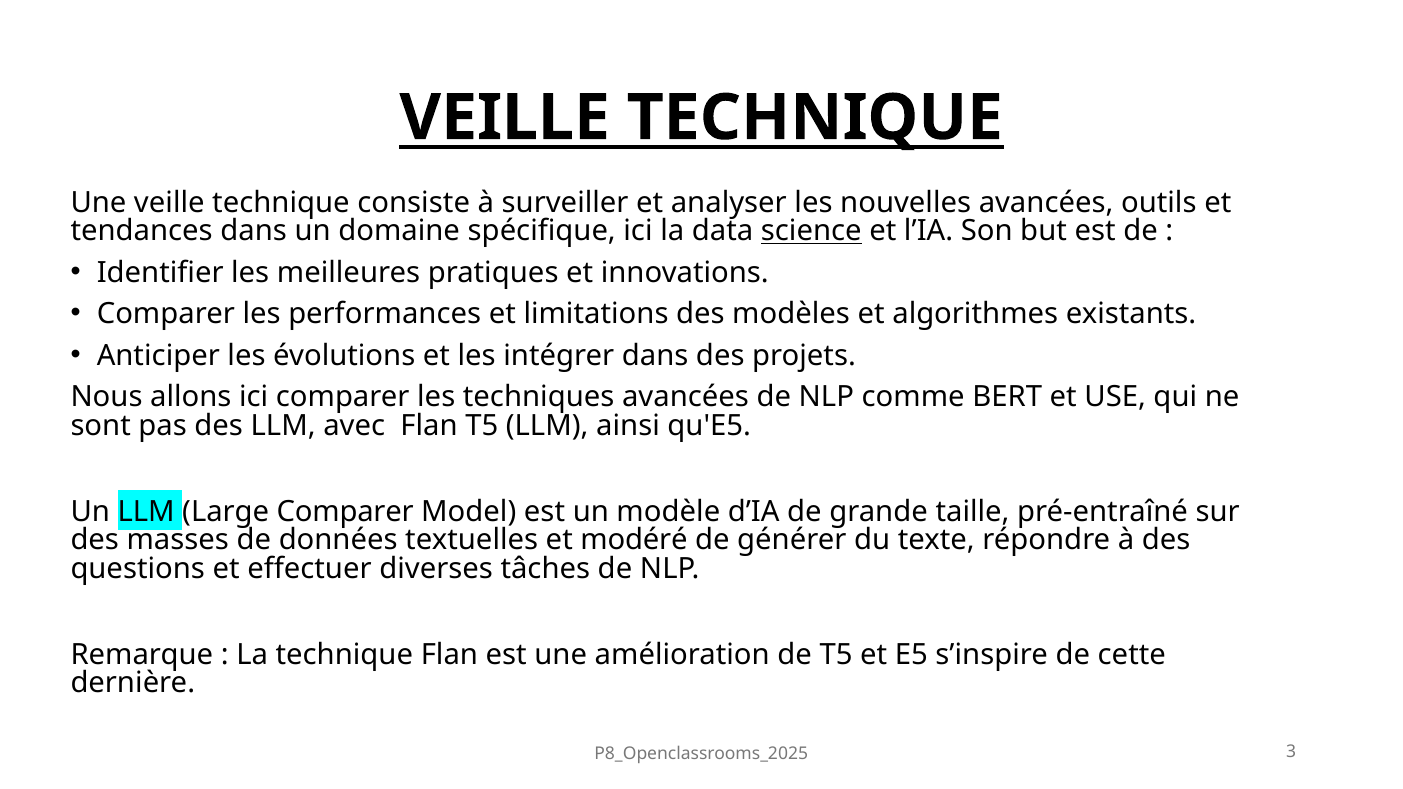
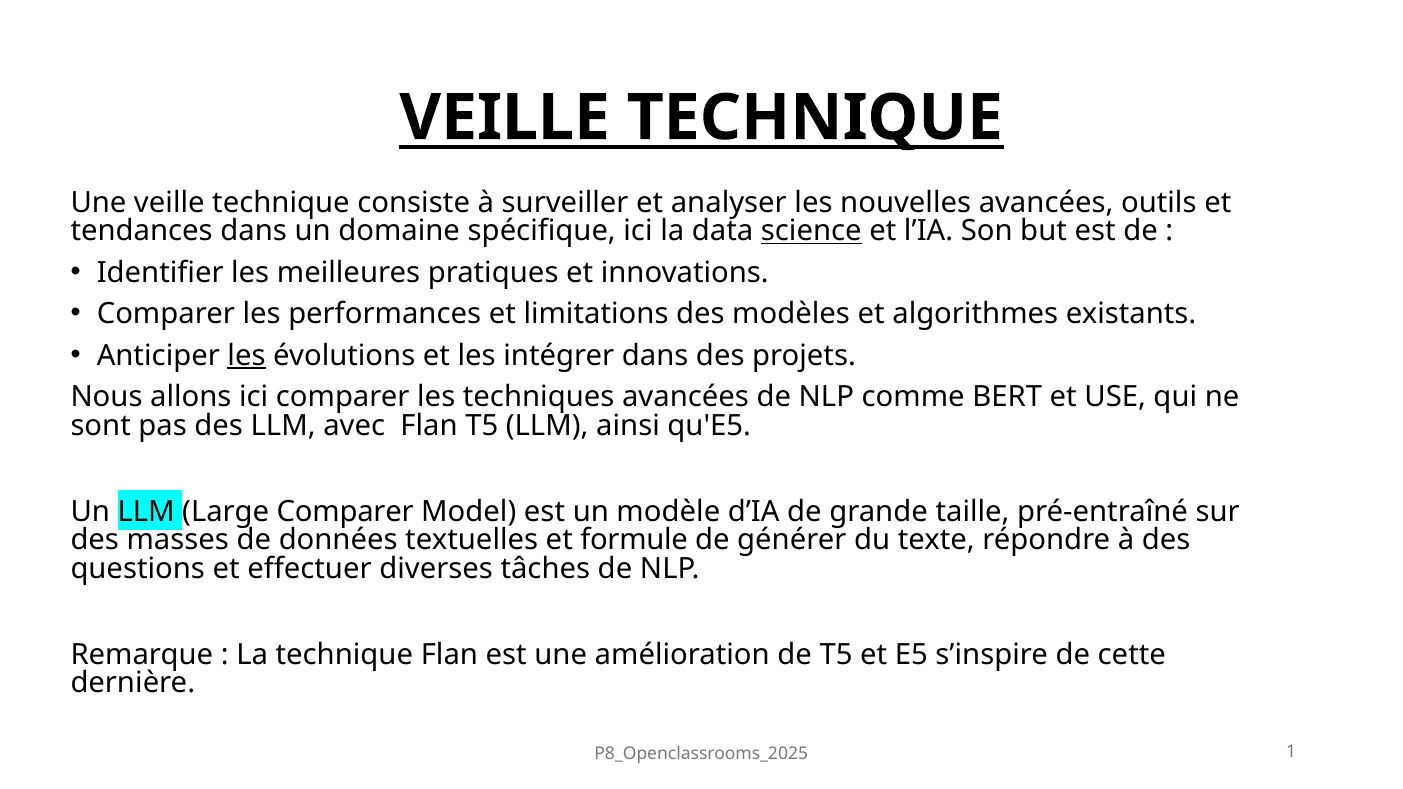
les at (247, 356) underline: none -> present
modéré: modéré -> formule
3: 3 -> 1
